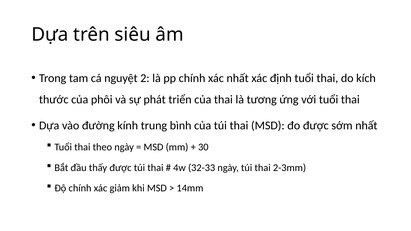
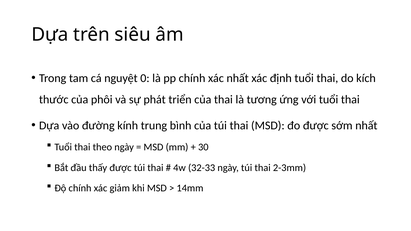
2: 2 -> 0
